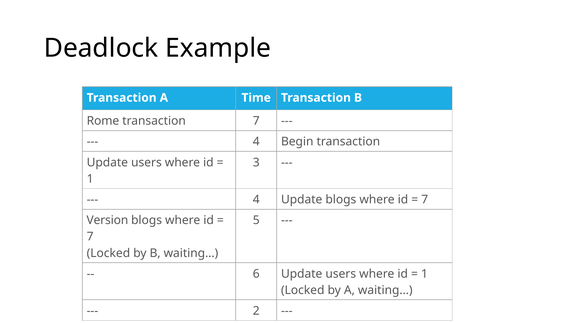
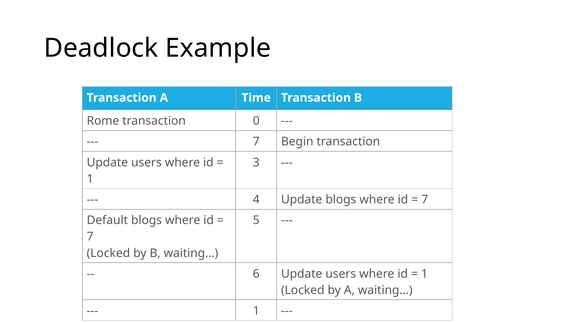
transaction 7: 7 -> 0
4 at (256, 142): 4 -> 7
Version: Version -> Default
2 at (256, 311): 2 -> 1
